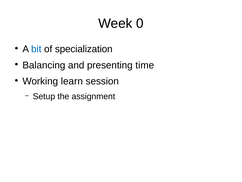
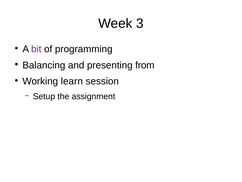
0: 0 -> 3
bit colour: blue -> purple
specialization: specialization -> programming
time: time -> from
